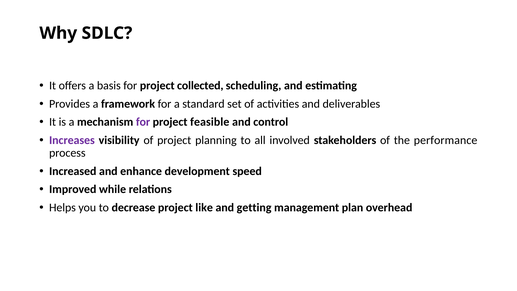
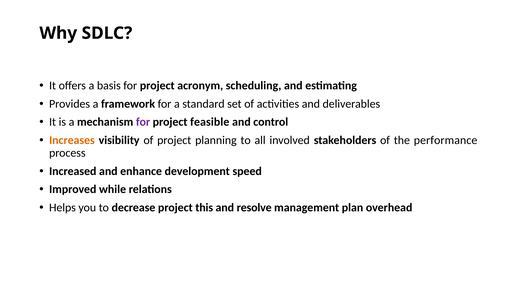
collected: collected -> acronym
Increases colour: purple -> orange
like: like -> this
getting: getting -> resolve
